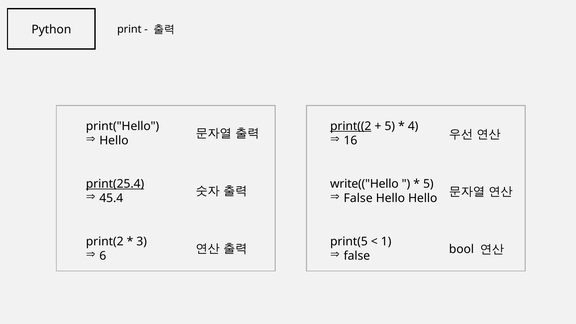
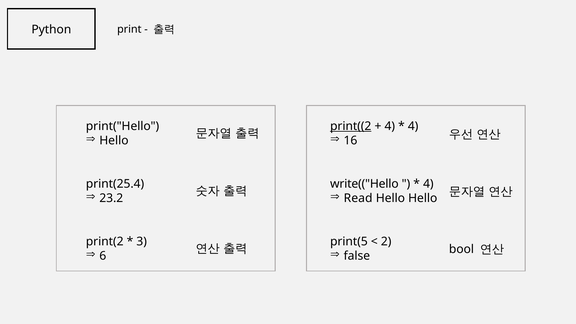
5 at (390, 126): 5 -> 4
print(25.4 underline: present -> none
5 at (428, 184): 5 -> 4
False at (358, 198): False -> Read
45.4: 45.4 -> 23.2
1: 1 -> 2
